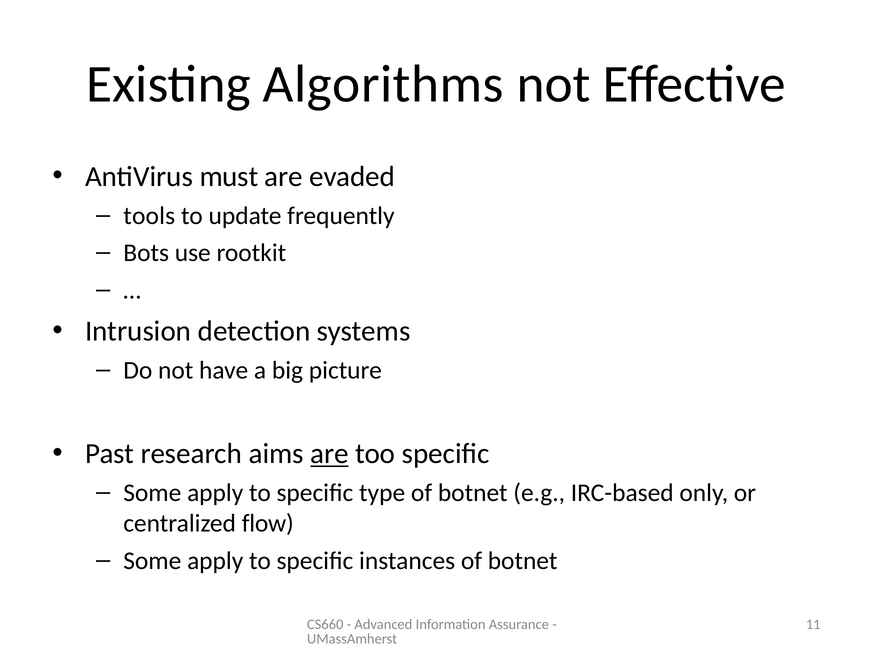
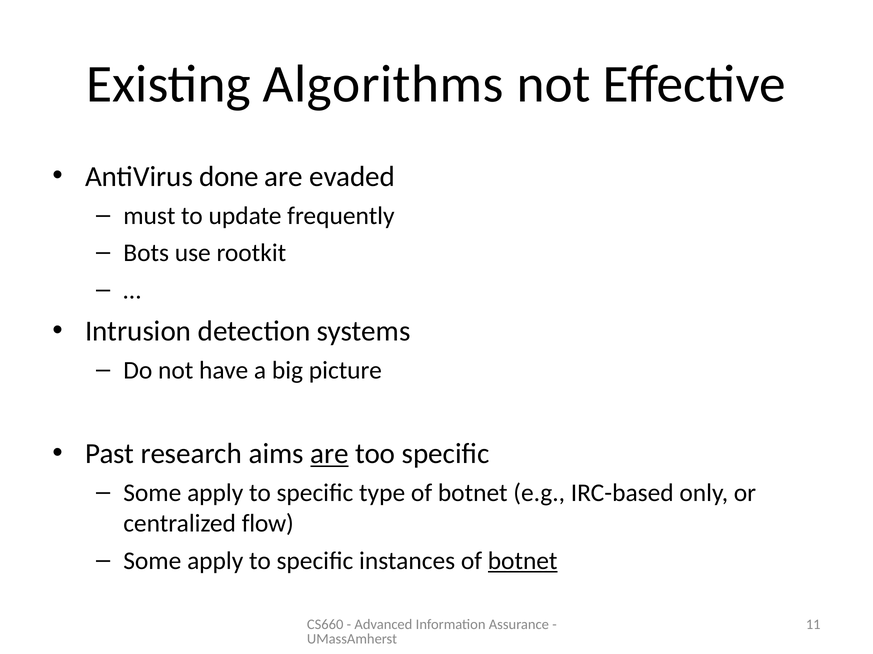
must: must -> done
tools: tools -> must
botnet at (523, 561) underline: none -> present
